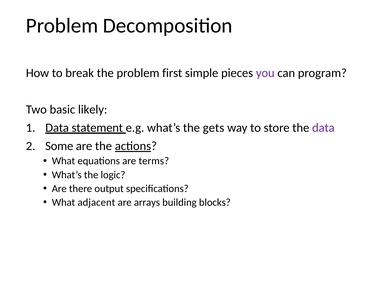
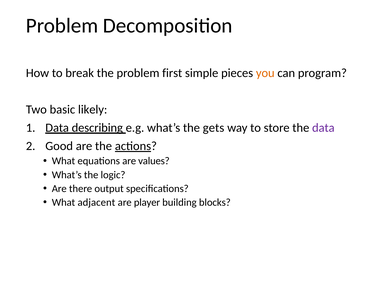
you colour: purple -> orange
statement: statement -> describing
Some: Some -> Good
terms: terms -> values
arrays: arrays -> player
